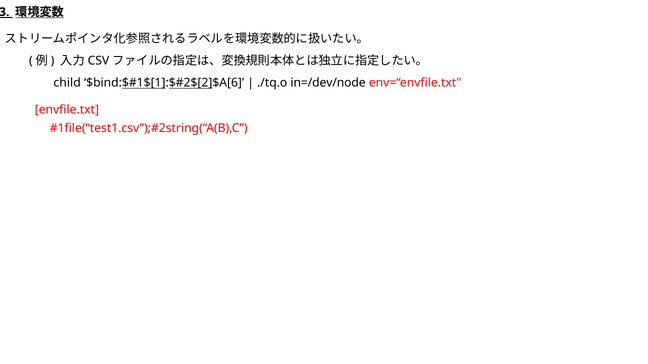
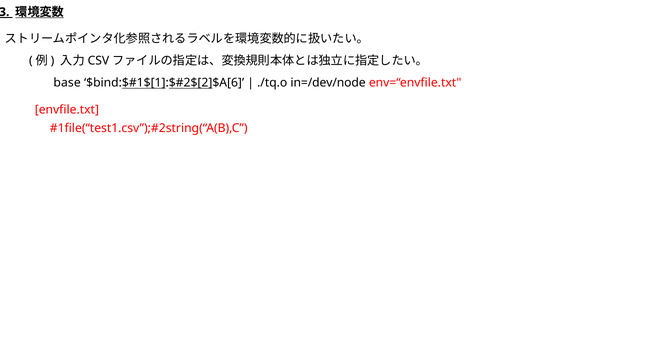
child: child -> base
